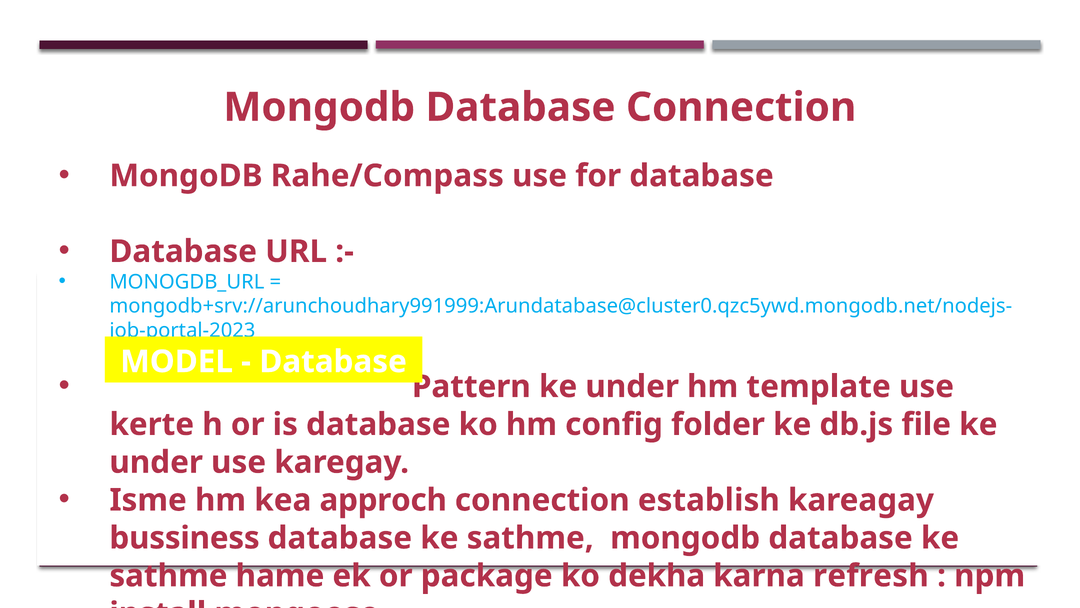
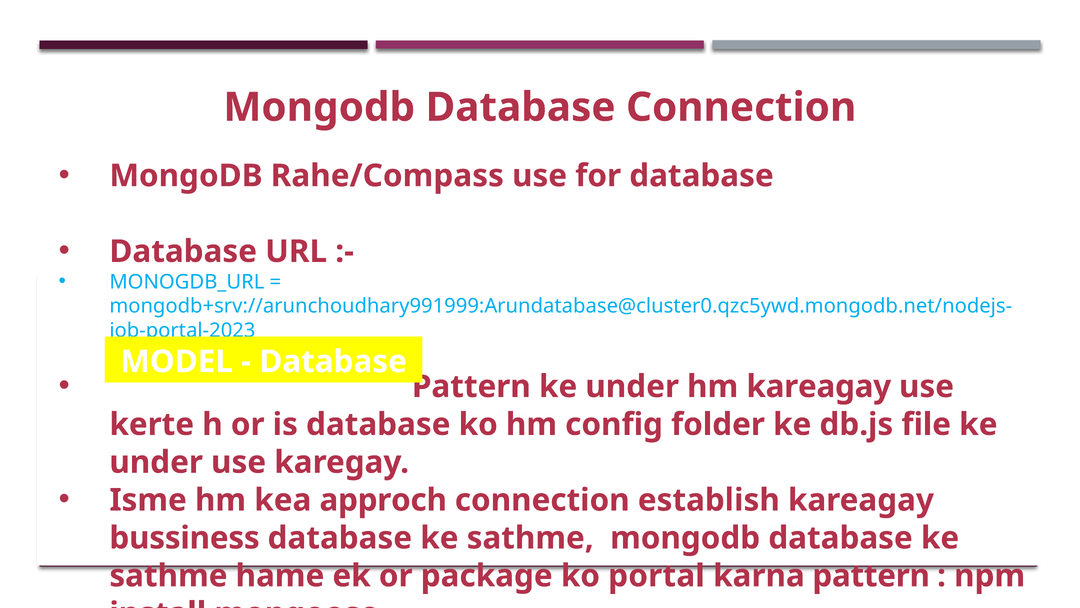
hm template: template -> kareagay
dekha: dekha -> portal
karna refresh: refresh -> pattern
